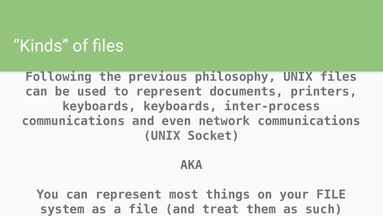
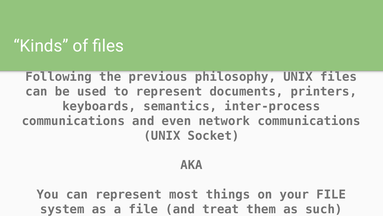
keyboards keyboards: keyboards -> semantics
